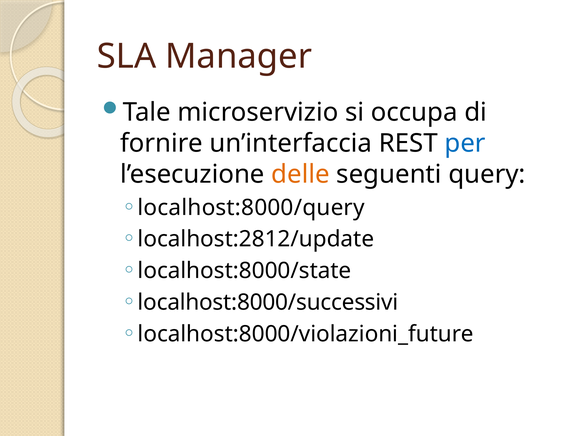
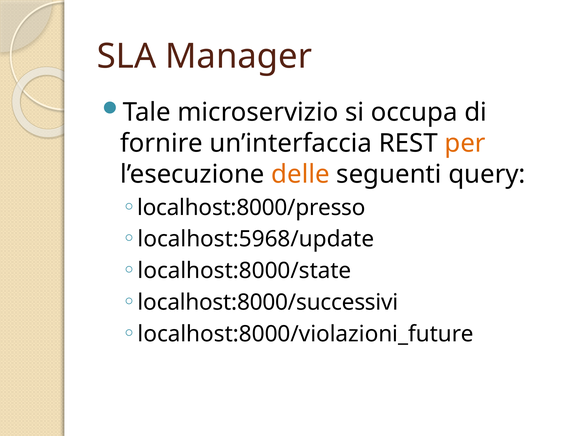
per colour: blue -> orange
localhost:8000/query: localhost:8000/query -> localhost:8000/presso
localhost:2812/update: localhost:2812/update -> localhost:5968/update
